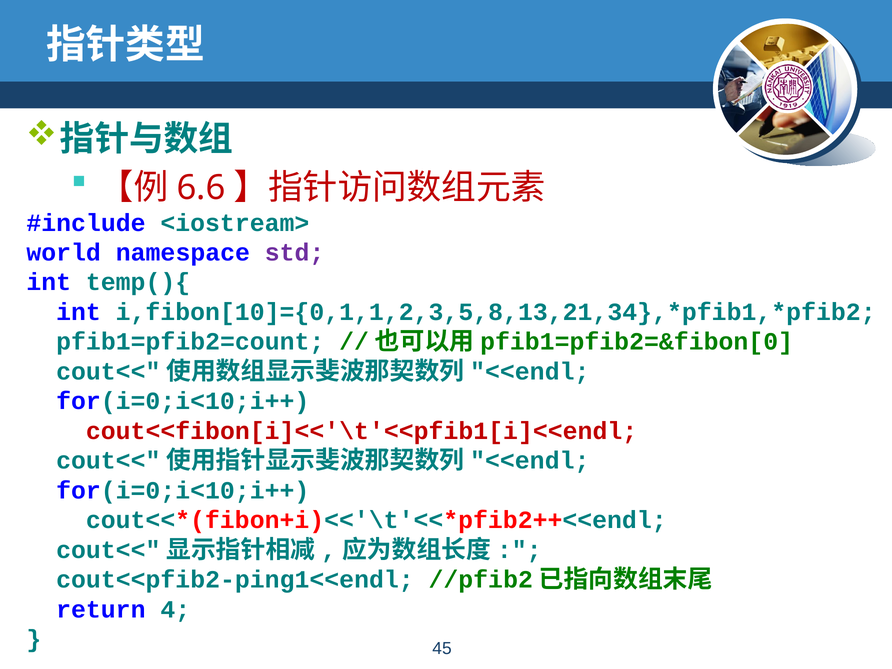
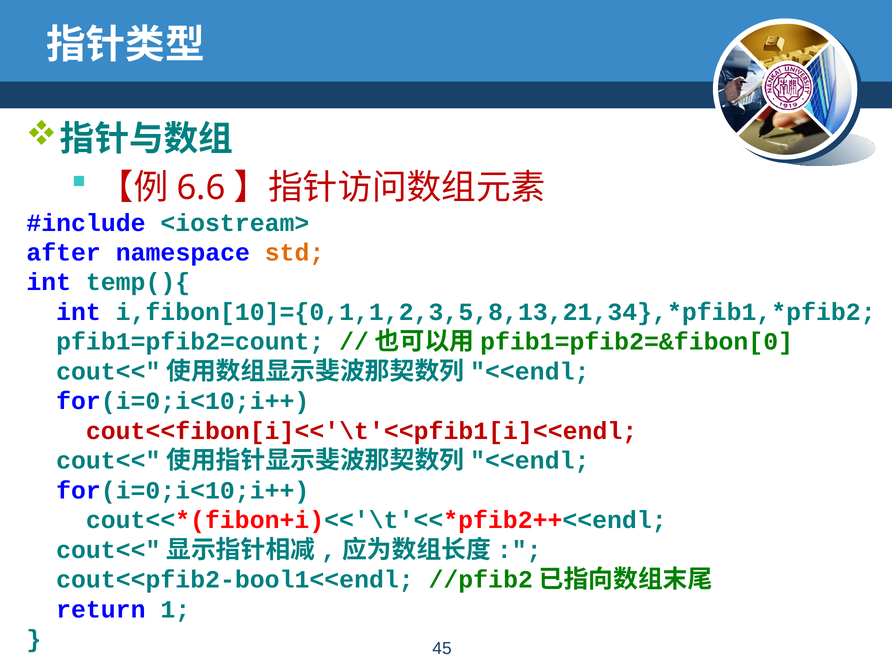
world: world -> after
std colour: purple -> orange
cout<<pfib2-ping1<<endl: cout<<pfib2-ping1<<endl -> cout<<pfib2-bool1<<endl
4: 4 -> 1
